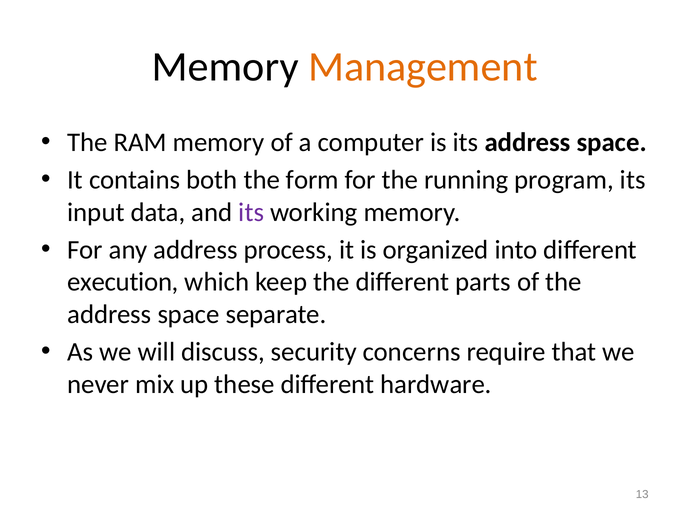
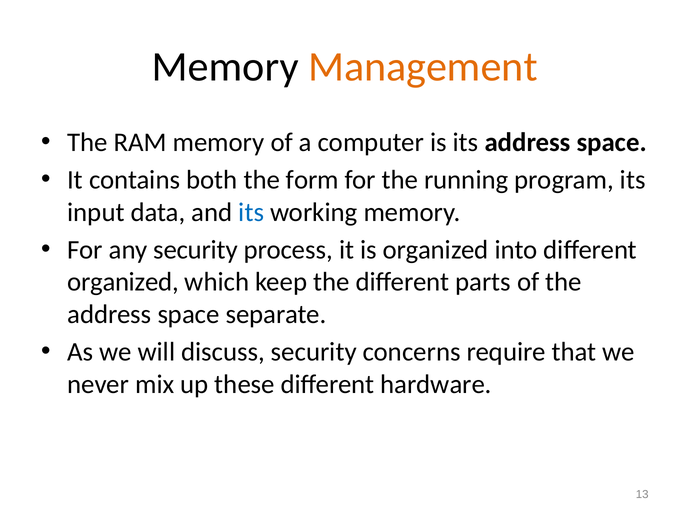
its at (251, 212) colour: purple -> blue
any address: address -> security
execution at (123, 282): execution -> organized
